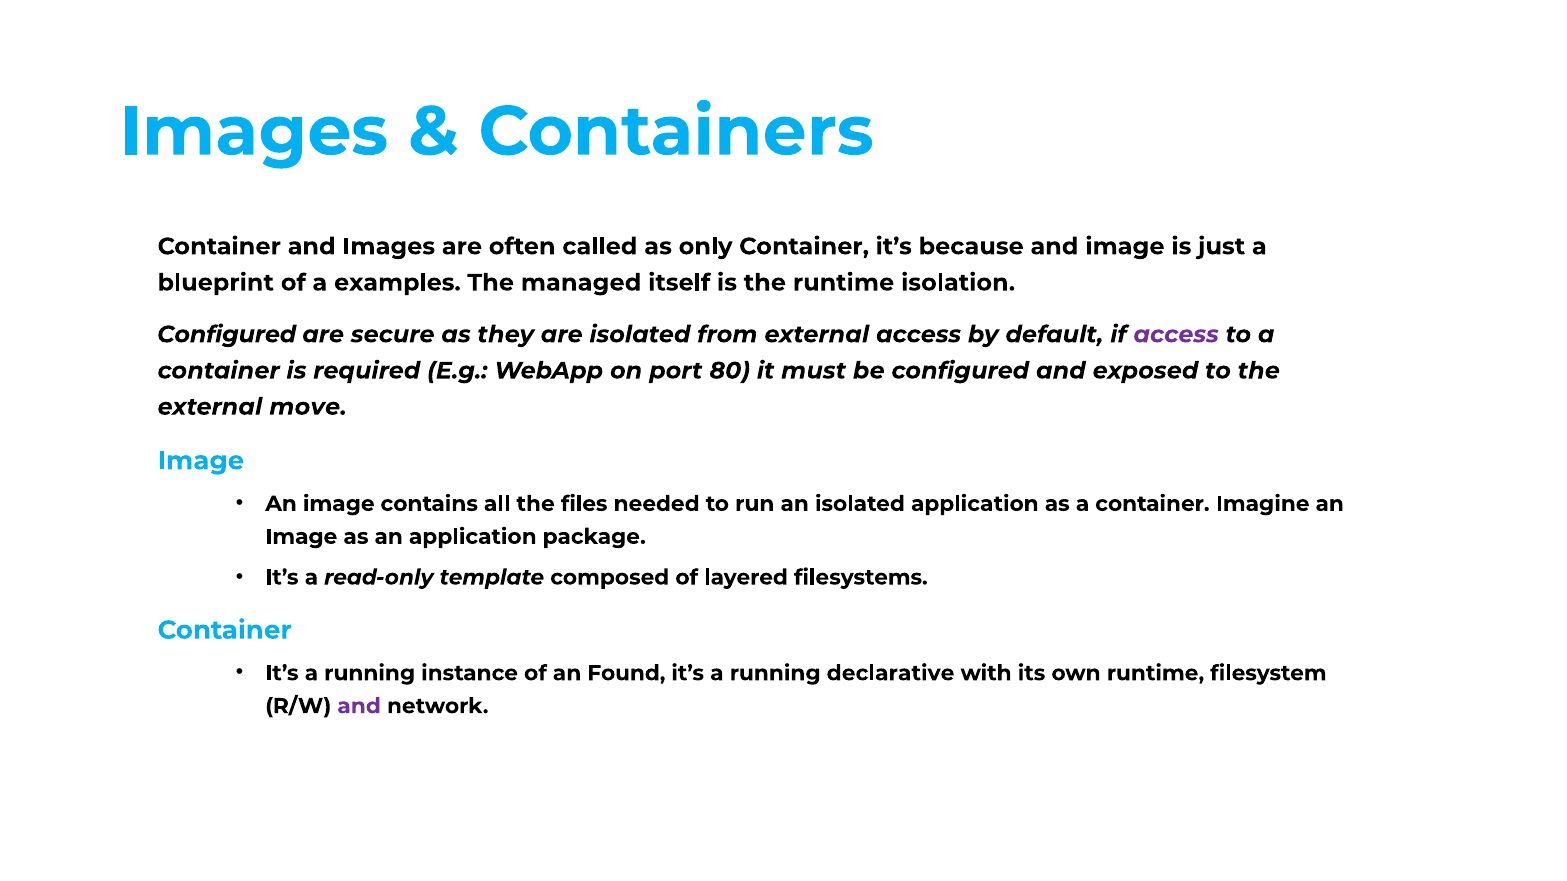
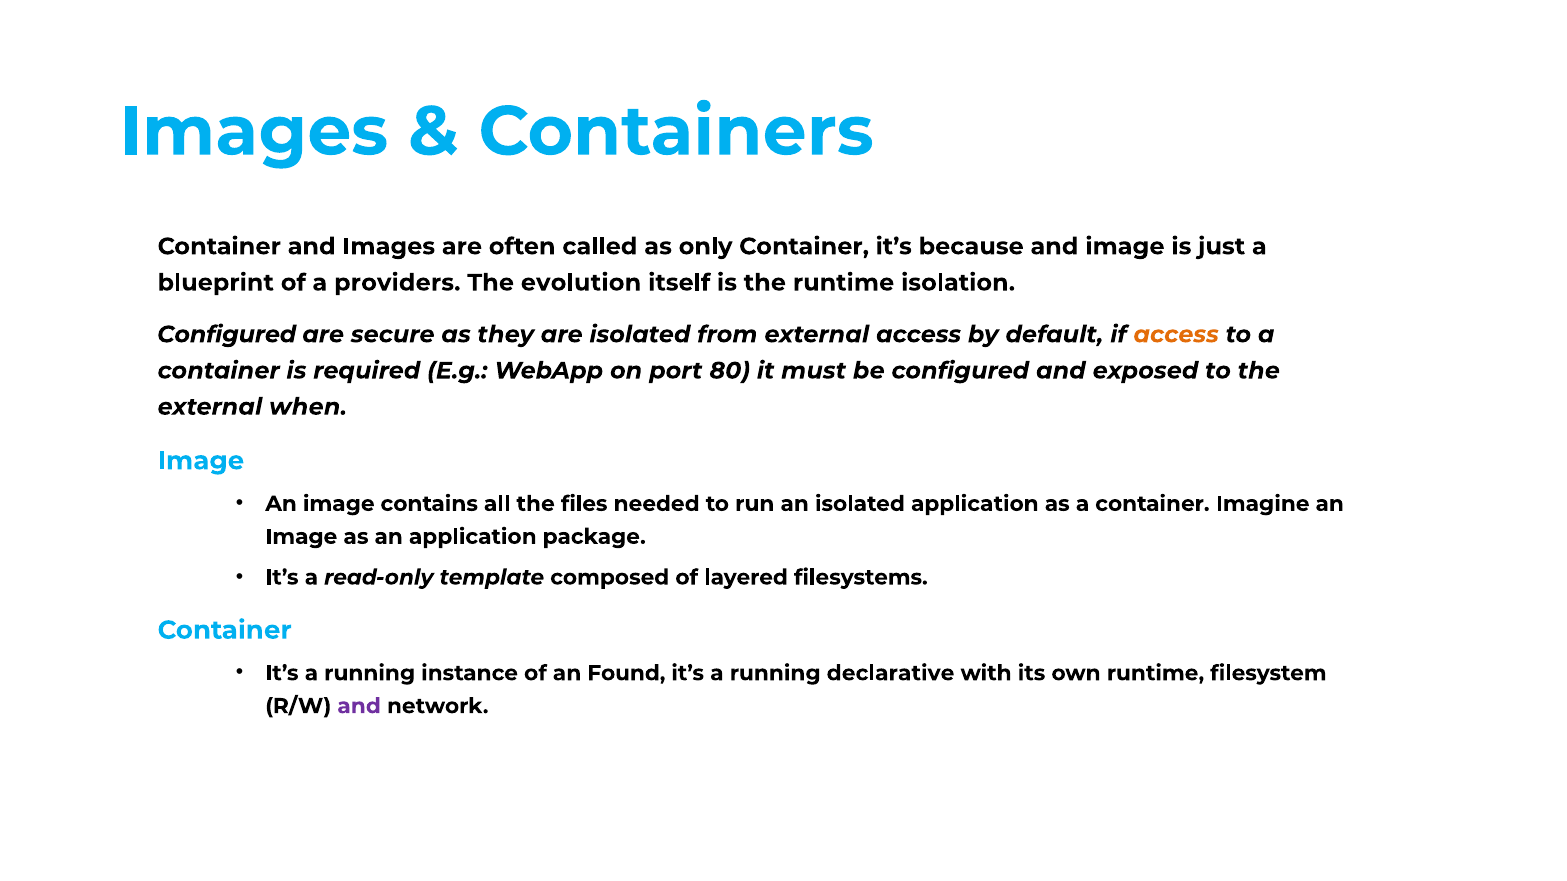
examples: examples -> providers
managed: managed -> evolution
access at (1176, 335) colour: purple -> orange
move: move -> when
